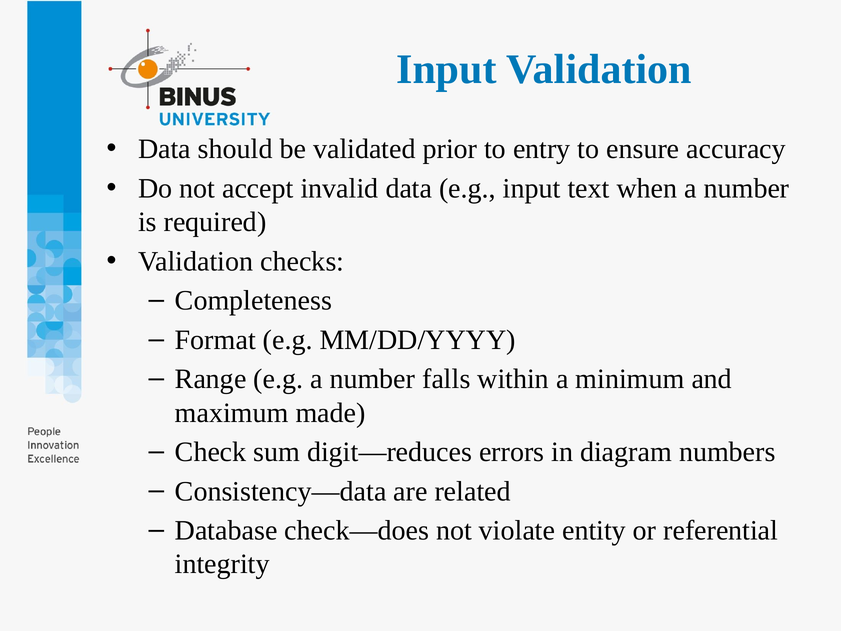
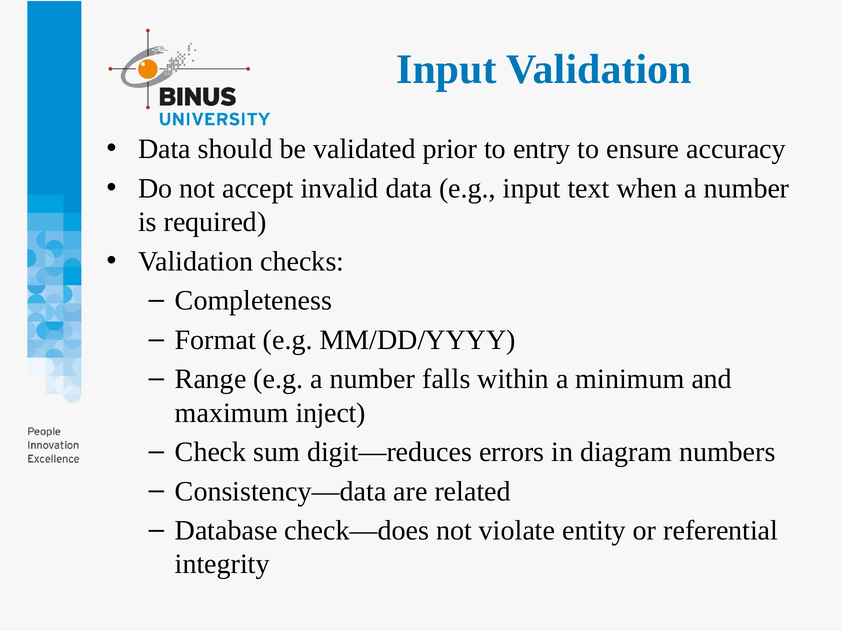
made: made -> inject
